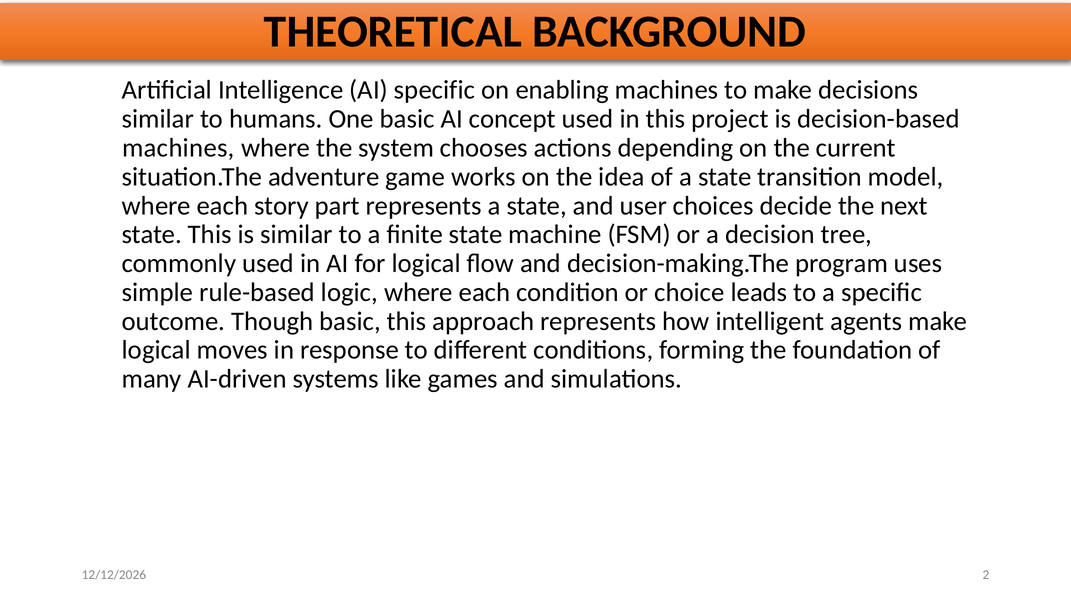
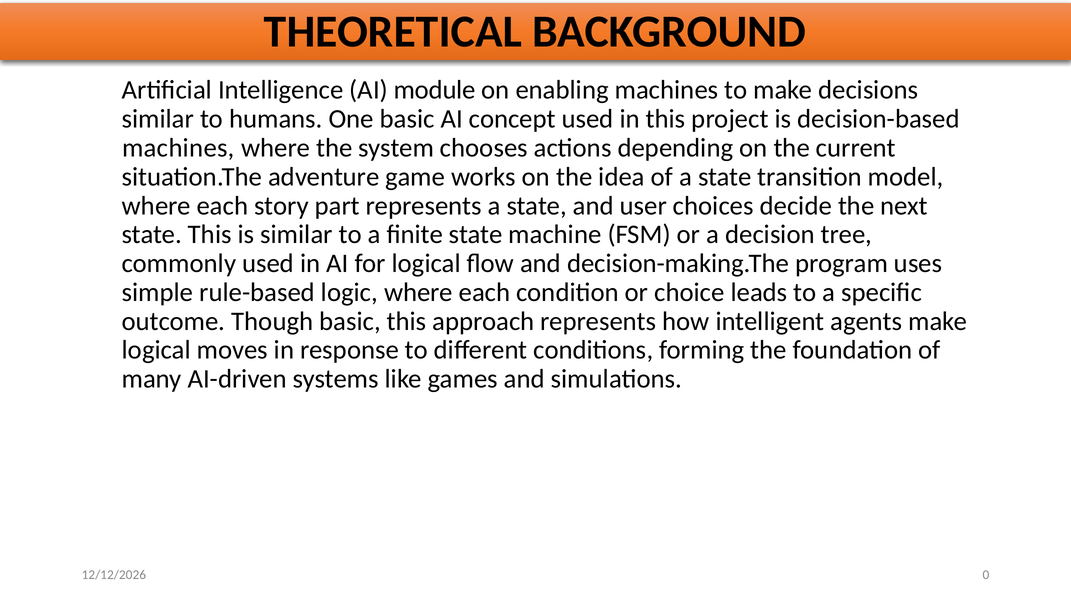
AI specific: specific -> module
2: 2 -> 0
